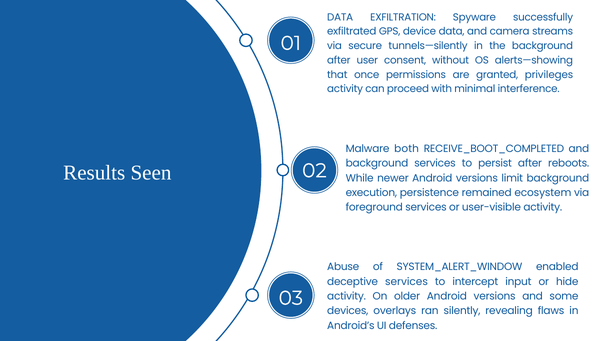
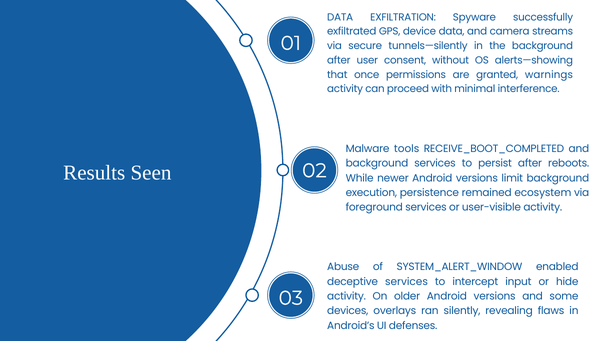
privileges: privileges -> warnings
both: both -> tools
